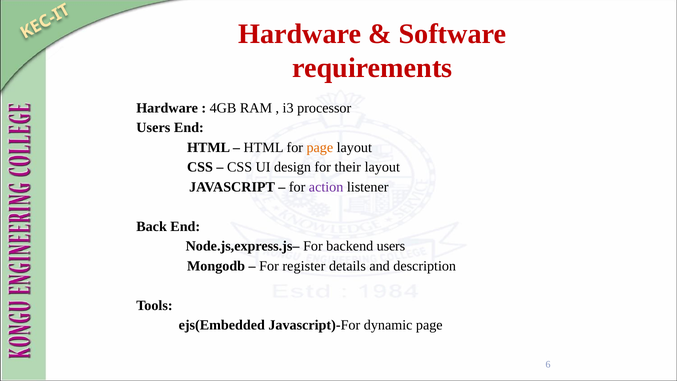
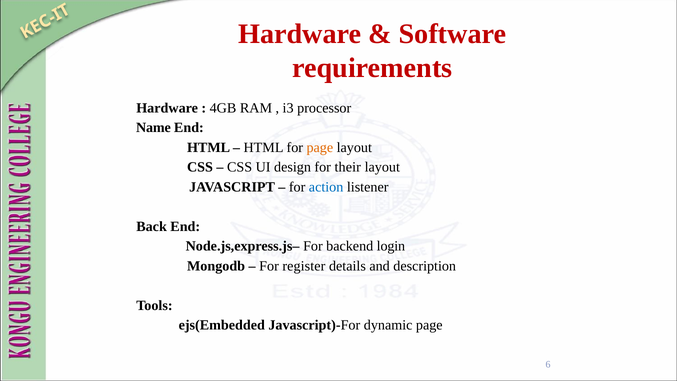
Users at (153, 128): Users -> Name
action colour: purple -> blue
backend users: users -> login
